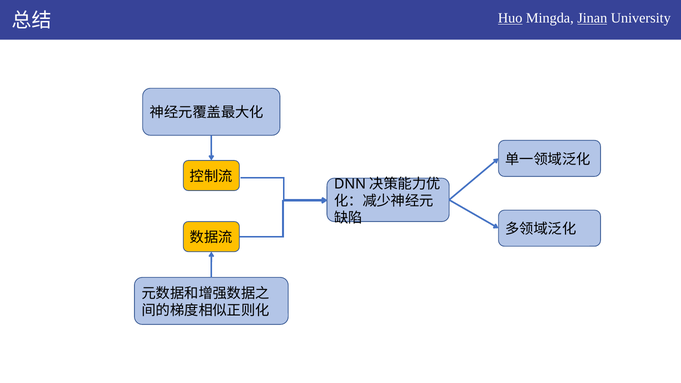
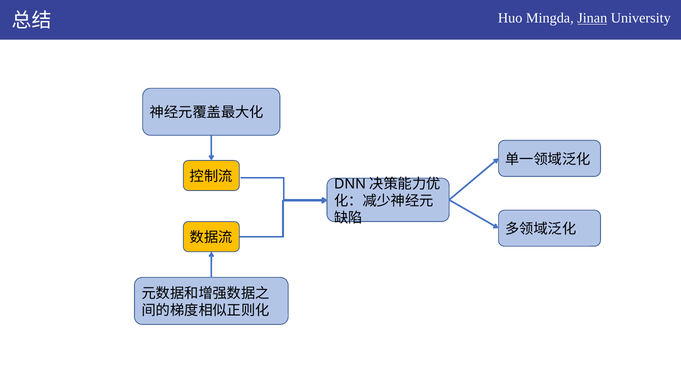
Huo underline: present -> none
